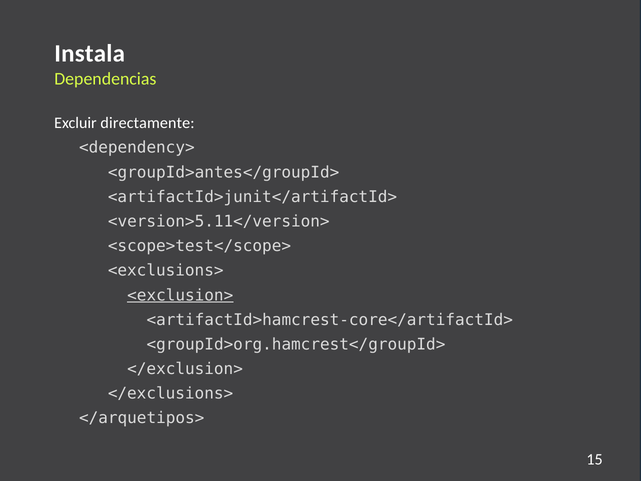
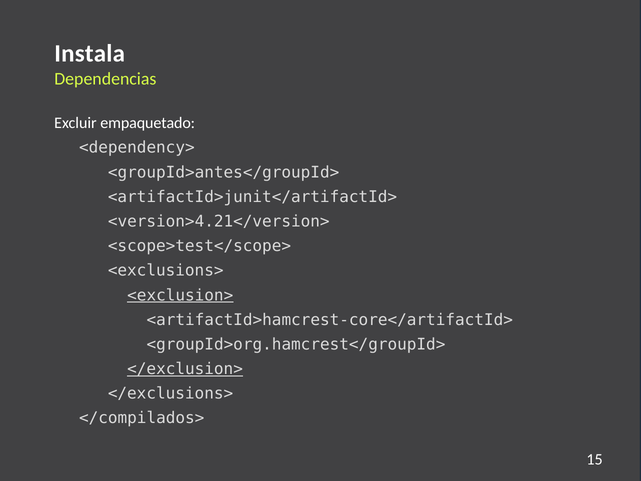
directamente: directamente -> empaquetado
<version>5.11</version>: <version>5.11</version> -> <version>4.21</version>
</exclusion> underline: none -> present
</arquetipos>: </arquetipos> -> </compilados>
